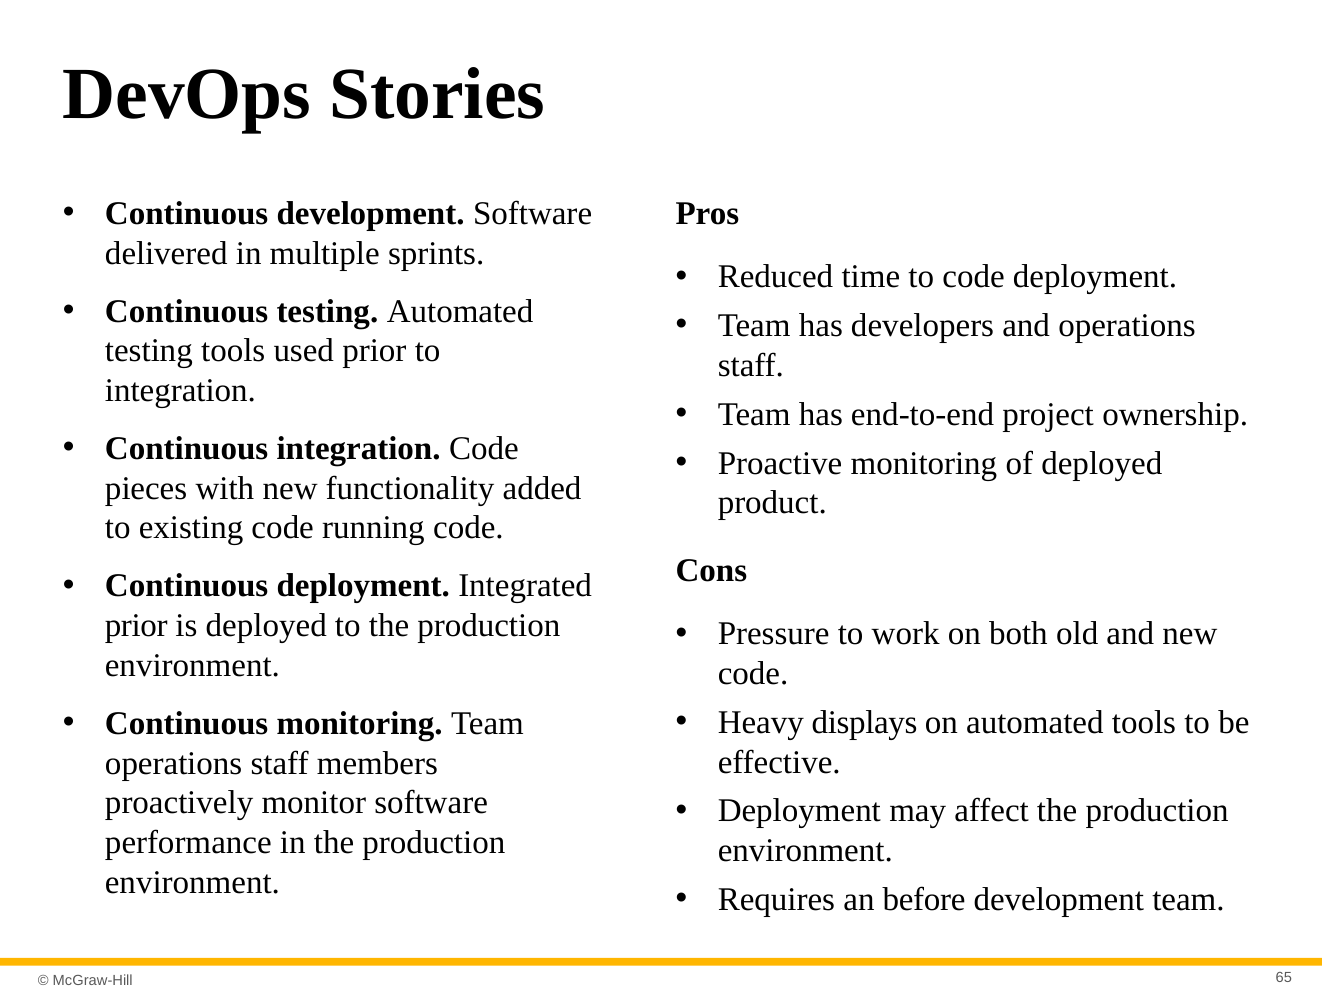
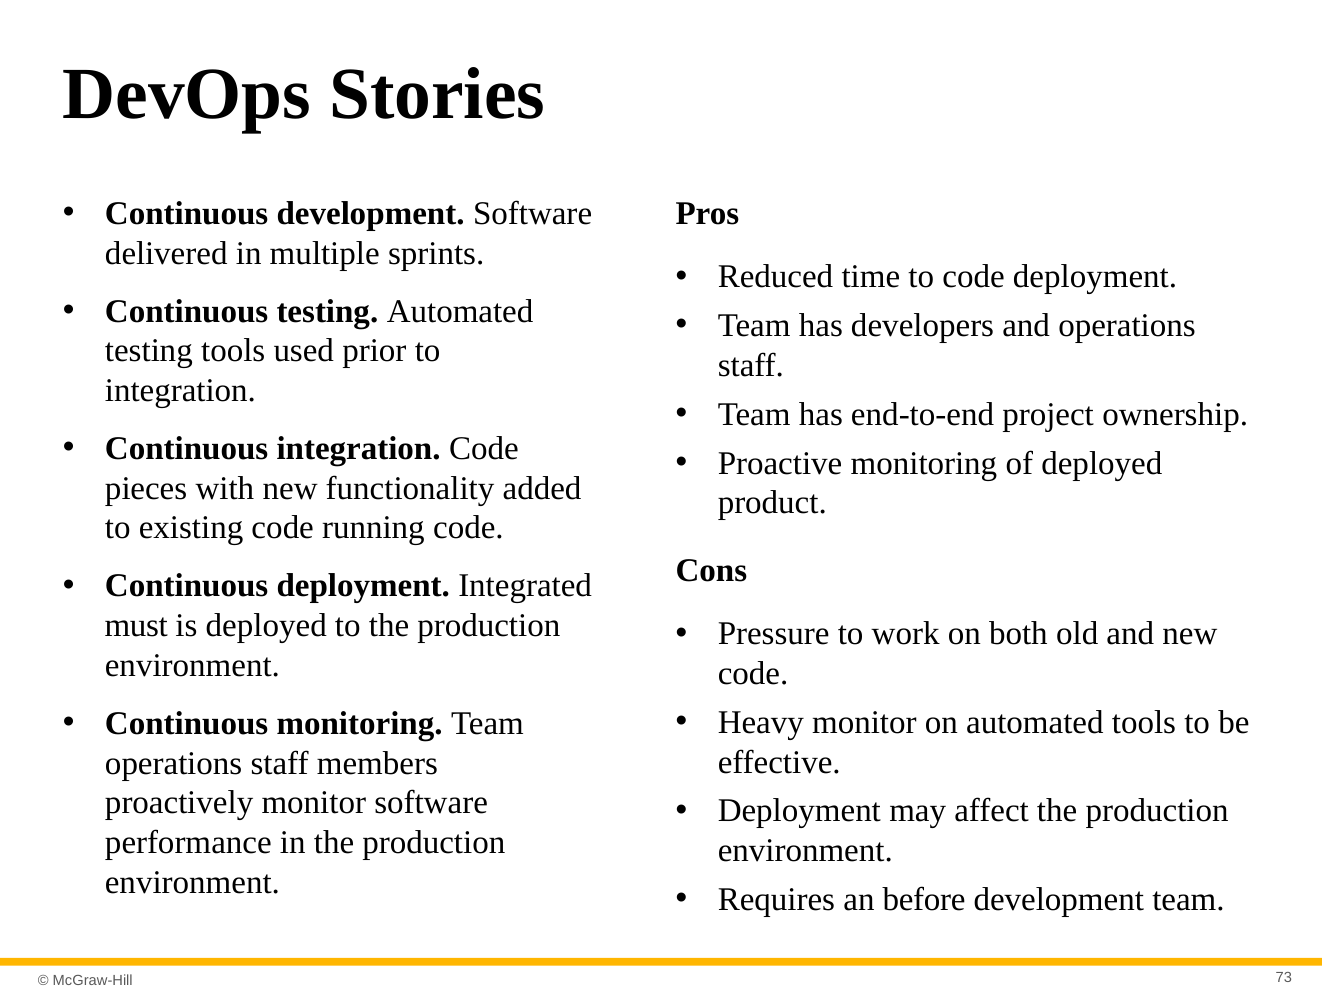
prior at (136, 625): prior -> must
Heavy displays: displays -> monitor
65: 65 -> 73
